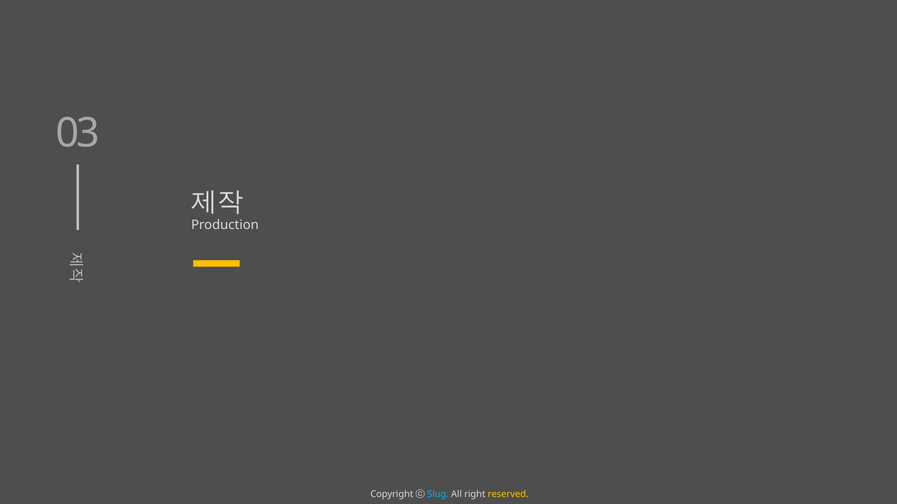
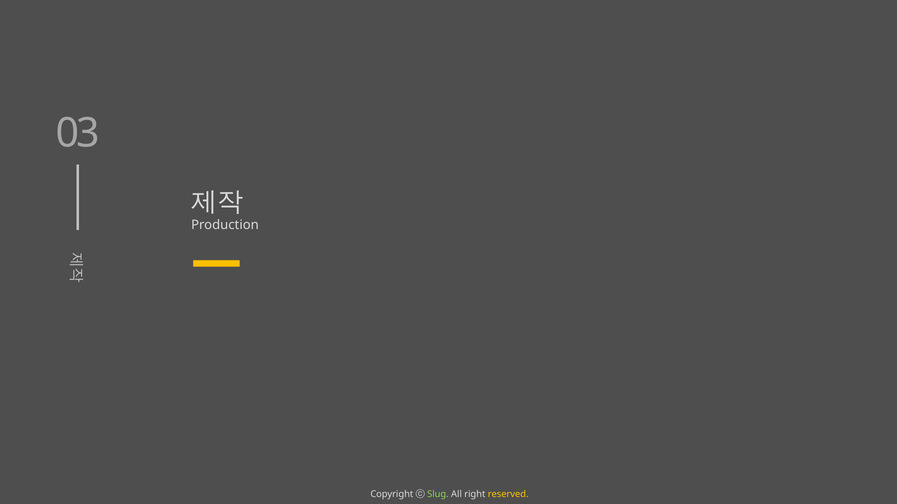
Slug colour: light blue -> light green
